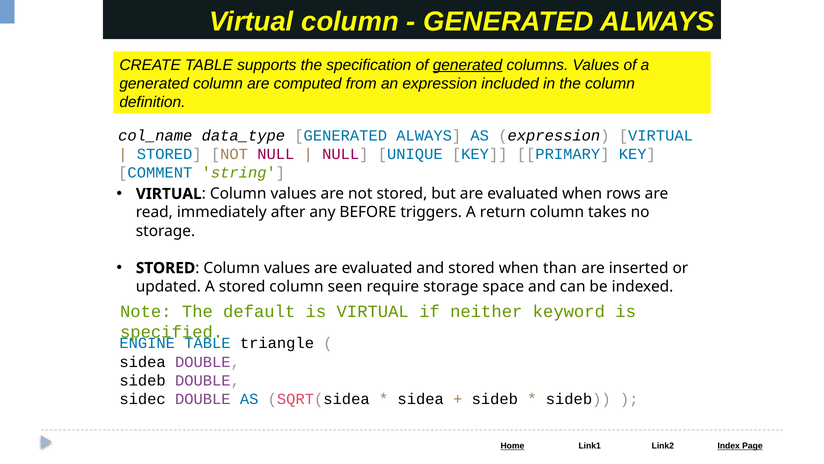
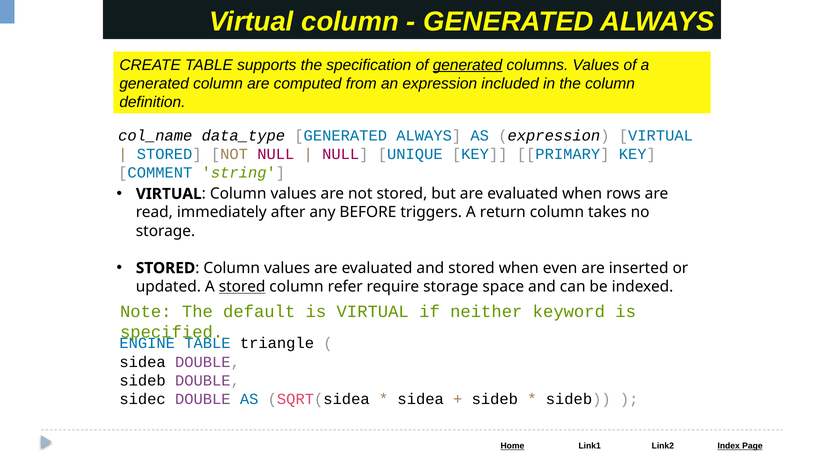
than: than -> even
stored at (242, 286) underline: none -> present
seen: seen -> refer
